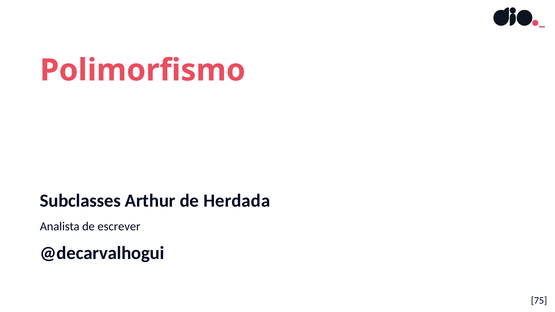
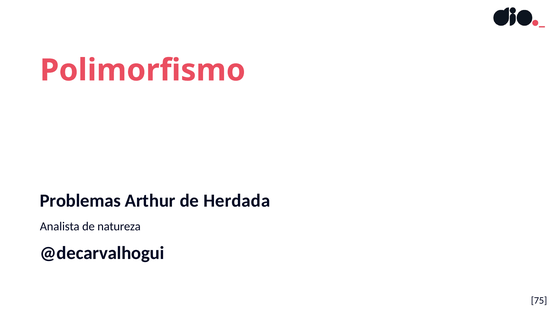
Subclasses: Subclasses -> Problemas
escrever: escrever -> natureza
